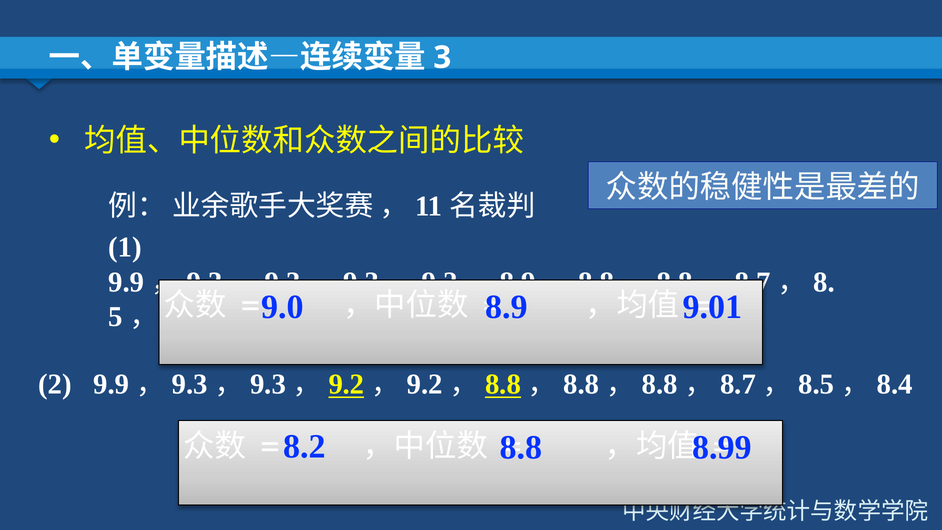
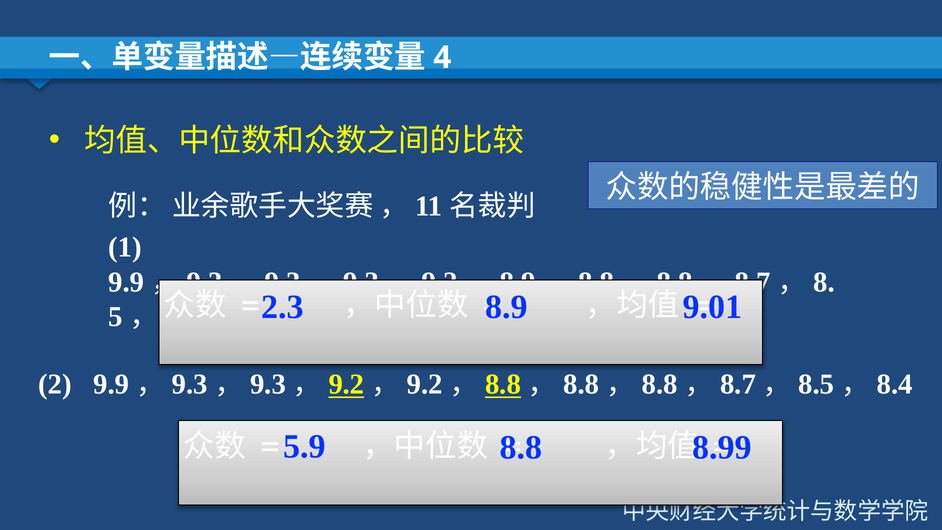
3: 3 -> 4
9.0: 9.0 -> 2.3
8.2: 8.2 -> 5.9
